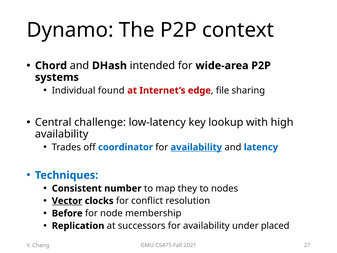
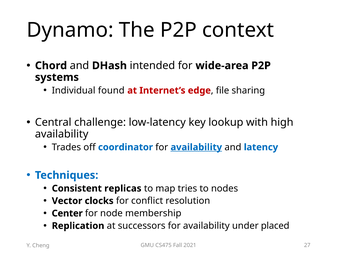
number: number -> replicas
they: they -> tries
Vector underline: present -> none
Before: Before -> Center
